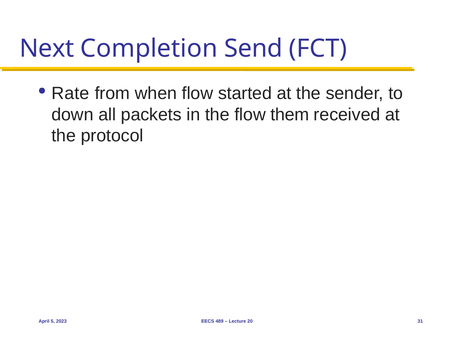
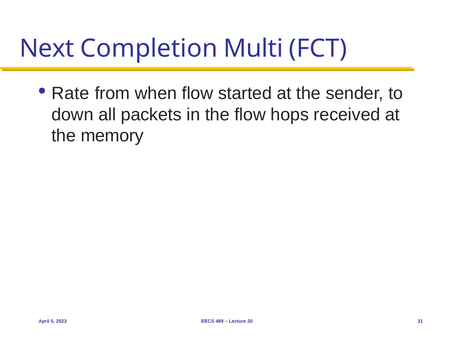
Send: Send -> Multi
them: them -> hops
protocol: protocol -> memory
